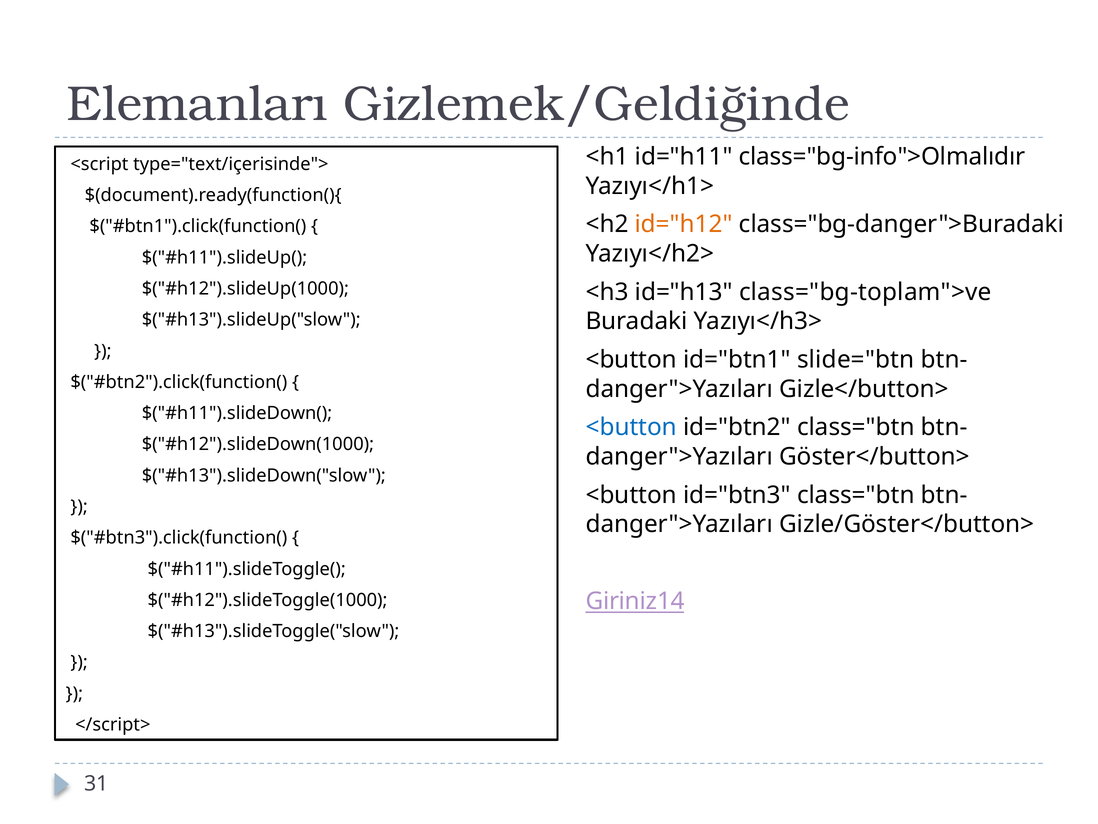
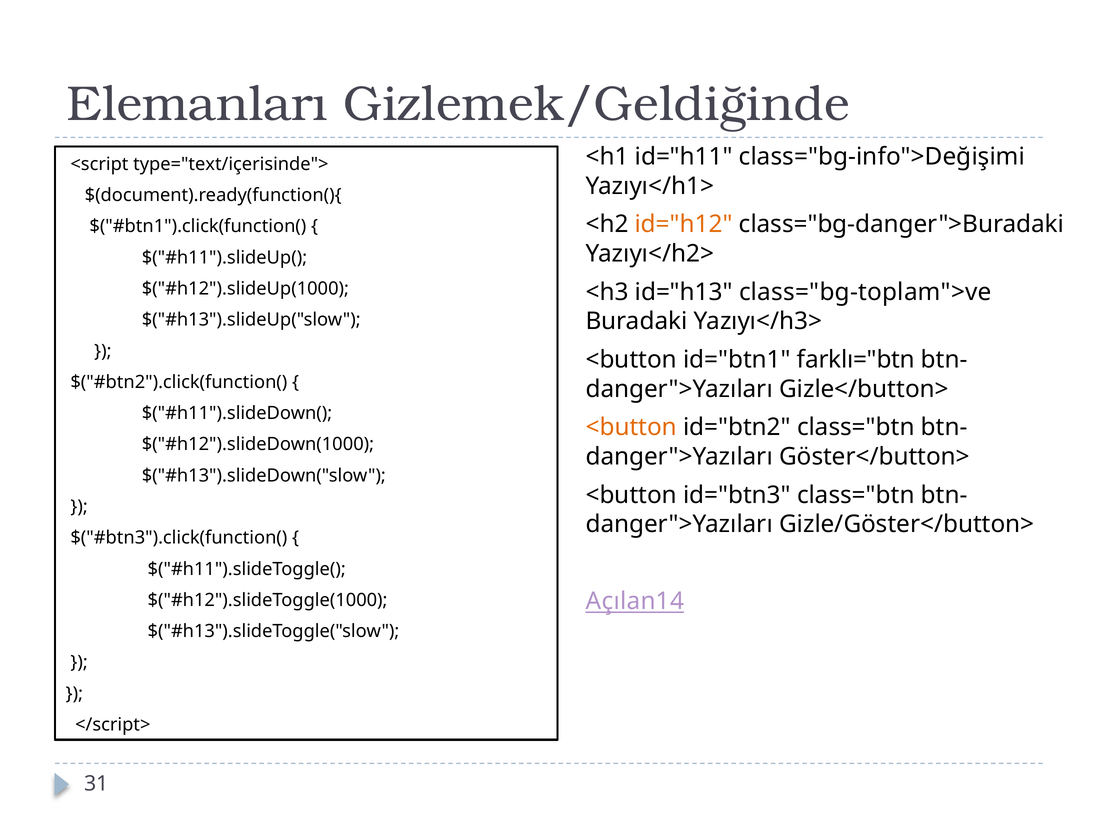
class="bg-info">Olmalıdır: class="bg-info">Olmalıdır -> class="bg-info">Değişimi
slide="btn: slide="btn -> farklı="btn
<button at (631, 427) colour: blue -> orange
Giriniz14: Giriniz14 -> Açılan14
